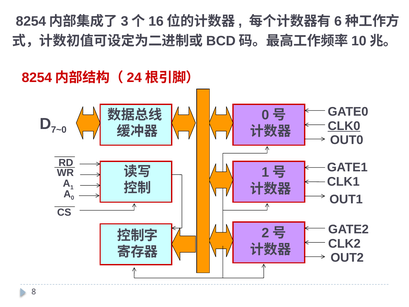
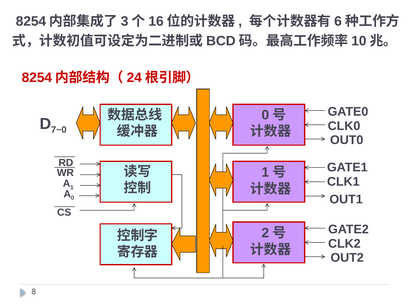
CLK0 underline: present -> none
